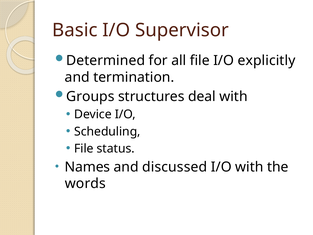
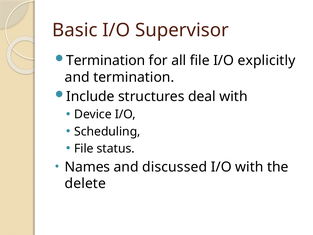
Determined at (106, 60): Determined -> Termination
Groups: Groups -> Include
words: words -> delete
